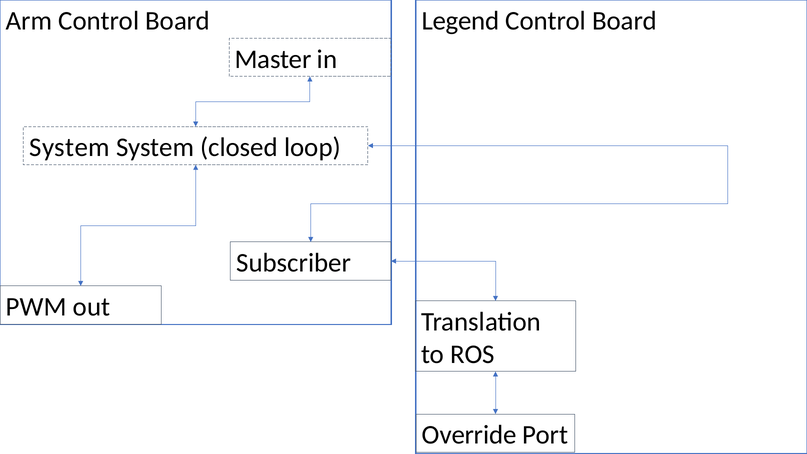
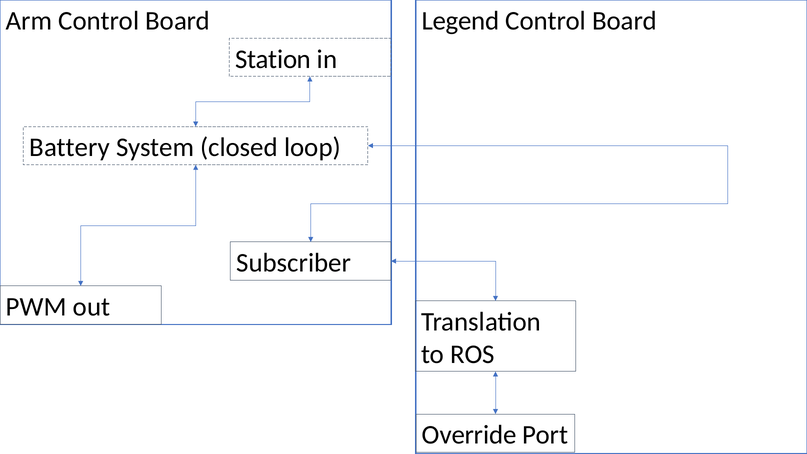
Master: Master -> Station
System at (70, 148): System -> Battery
